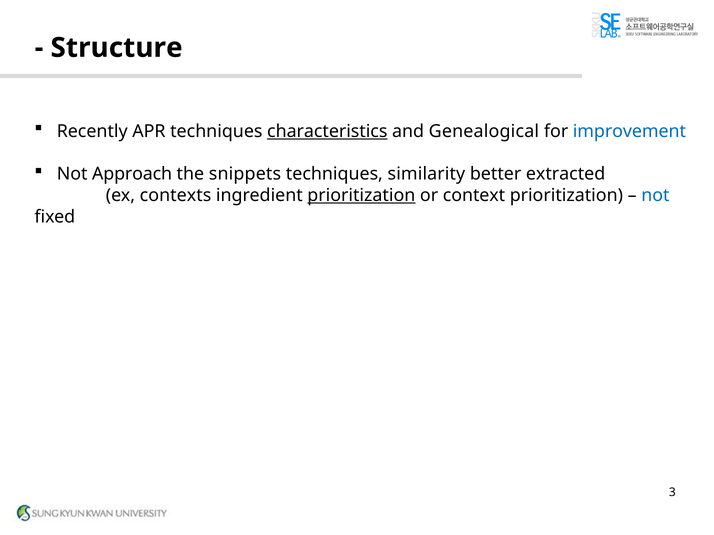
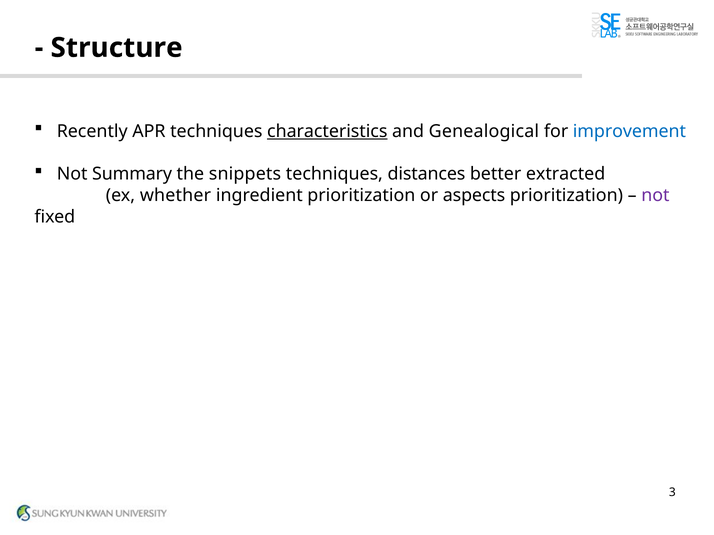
Approach: Approach -> Summary
similarity: similarity -> distances
contexts: contexts -> whether
prioritization at (361, 196) underline: present -> none
context: context -> aspects
not at (655, 196) colour: blue -> purple
